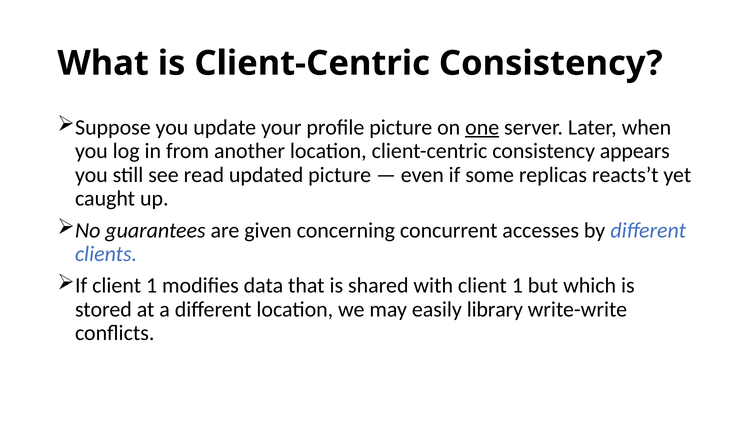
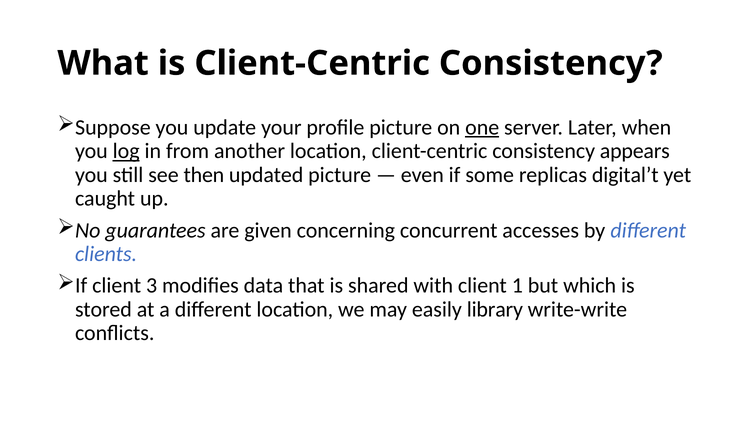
log underline: none -> present
read: read -> then
reacts’t: reacts’t -> digital’t
If client 1: 1 -> 3
